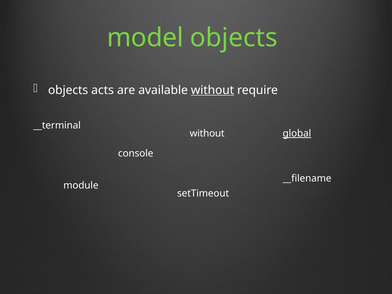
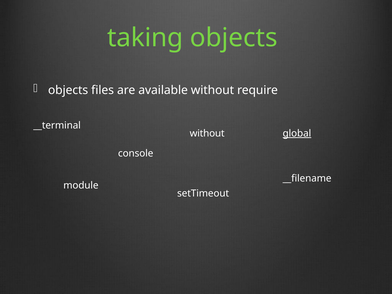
model: model -> taking
acts: acts -> files
without at (212, 90) underline: present -> none
